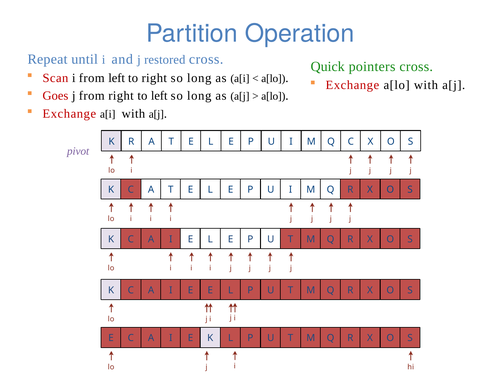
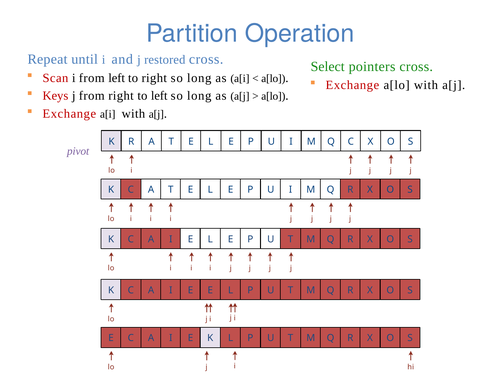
Quick: Quick -> Select
Goes: Goes -> Keys
